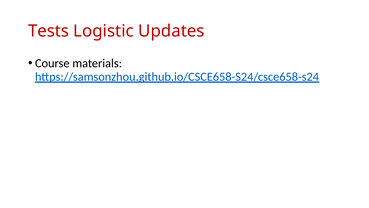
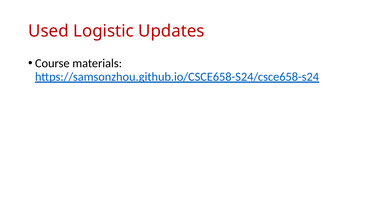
Tests: Tests -> Used
